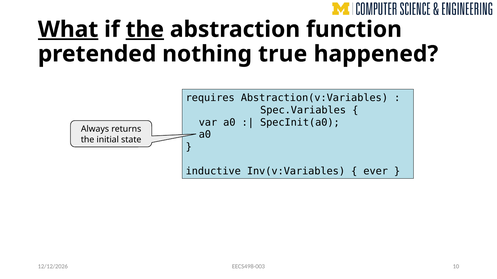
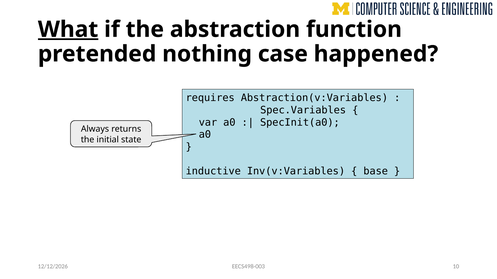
the at (145, 29) underline: present -> none
true: true -> case
ever: ever -> base
